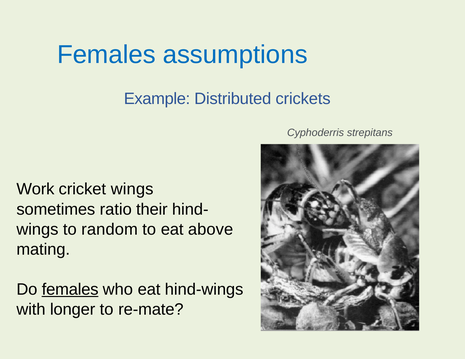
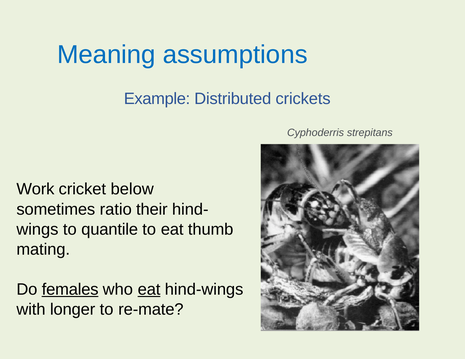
Females at (106, 55): Females -> Meaning
cricket wings: wings -> below
random: random -> quantile
above: above -> thumb
eat at (149, 290) underline: none -> present
